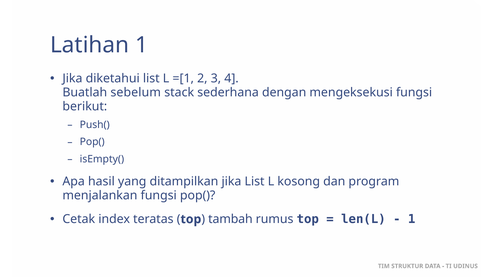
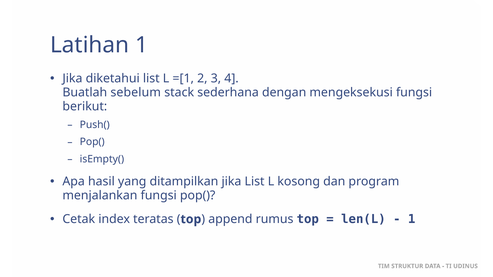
tambah: tambah -> append
